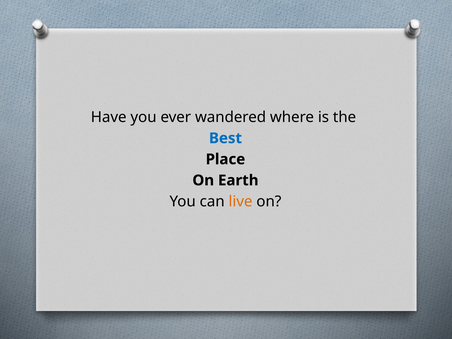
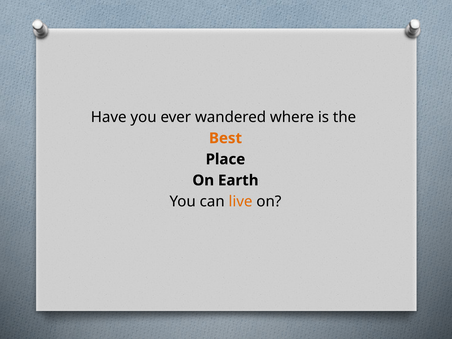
Best colour: blue -> orange
